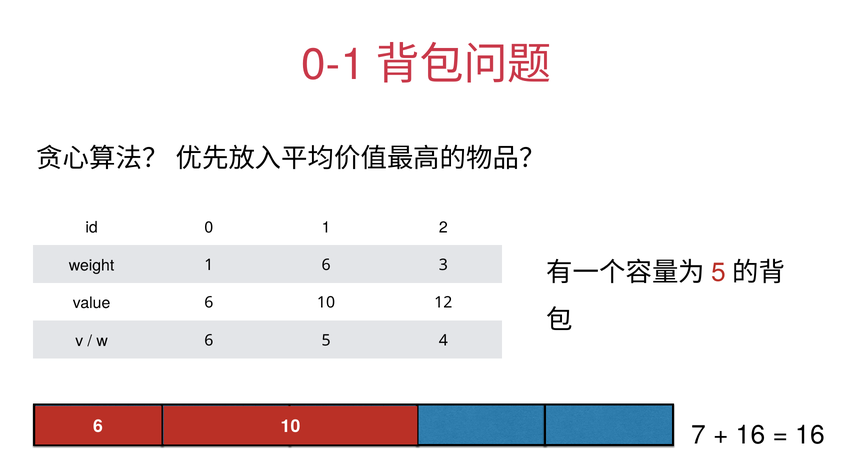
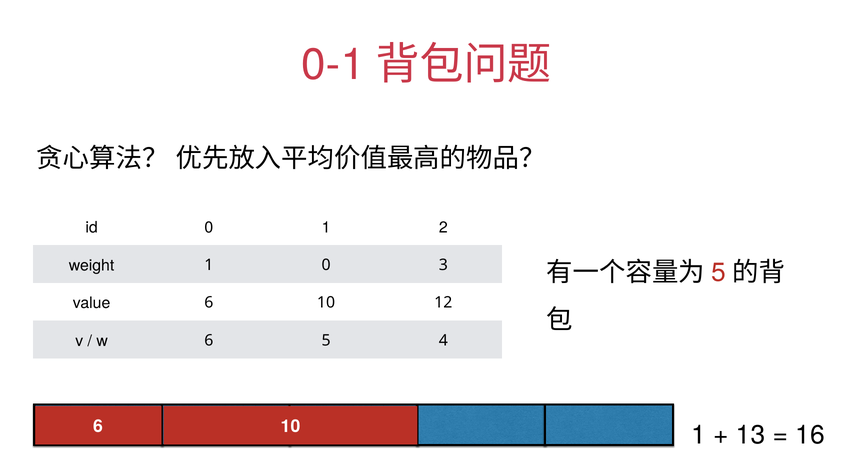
1 6: 6 -> 0
10 7: 7 -> 1
16 at (751, 435): 16 -> 13
